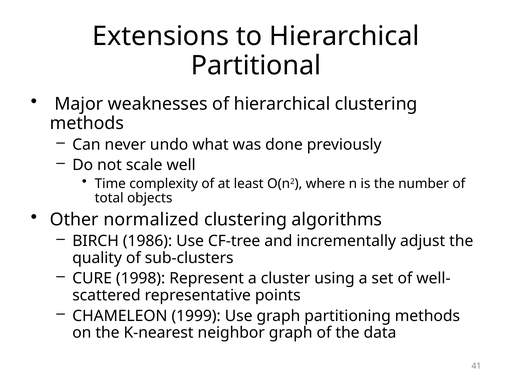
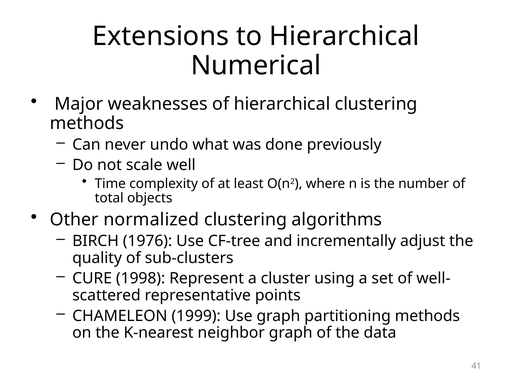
Partitional: Partitional -> Numerical
1986: 1986 -> 1976
